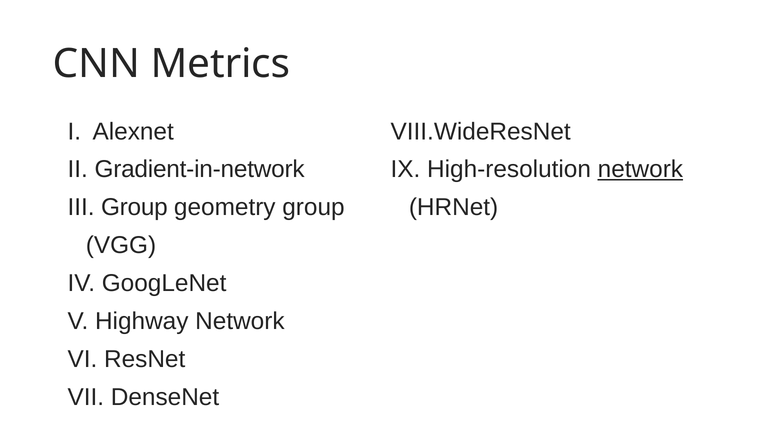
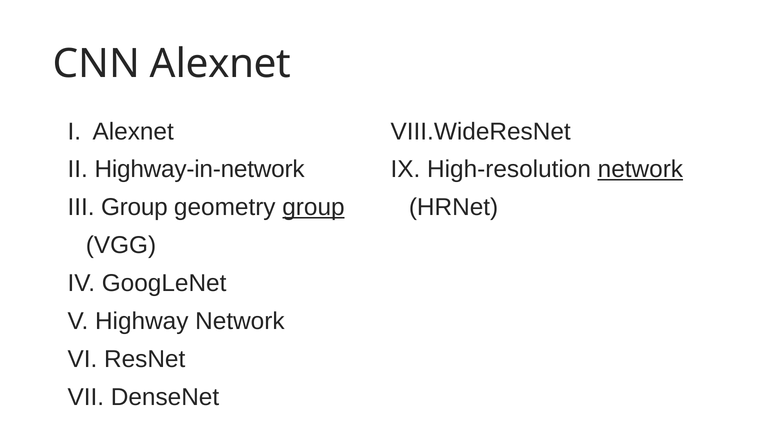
CNN Metrics: Metrics -> Alexnet
Gradient-in-network: Gradient-in-network -> Highway-in-network
group at (313, 208) underline: none -> present
